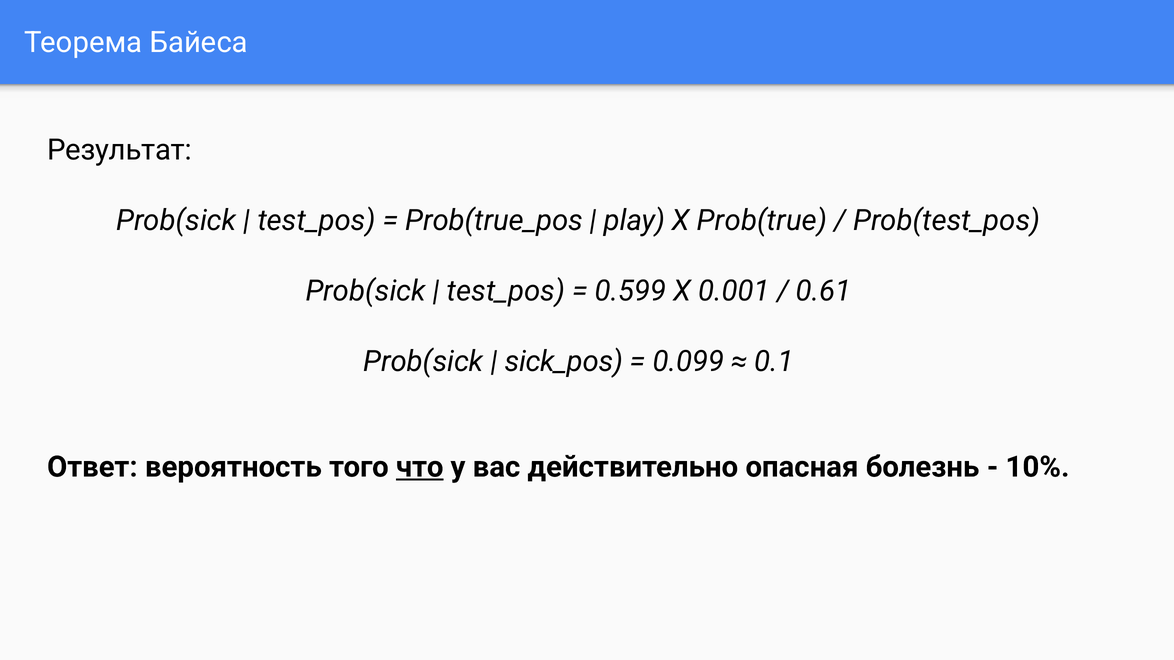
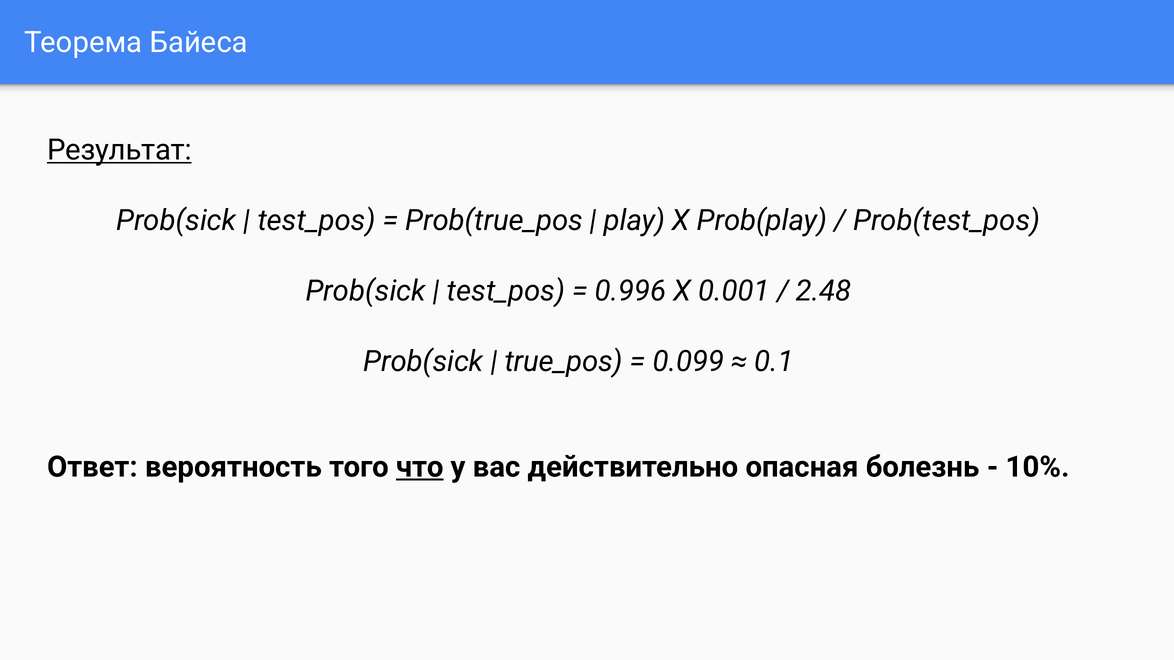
Результат underline: none -> present
Prob(true: Prob(true -> Prob(play
0.599: 0.599 -> 0.996
0.61: 0.61 -> 2.48
sick_pos: sick_pos -> true_pos
